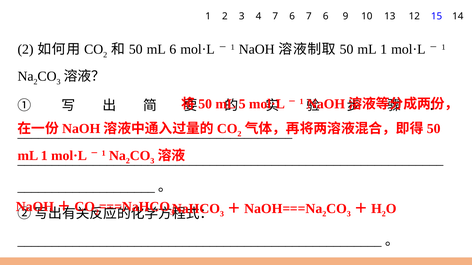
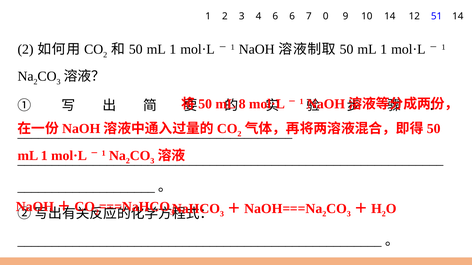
4 7: 7 -> 6
6 7 6: 6 -> 0
10 13: 13 -> 14
15: 15 -> 51
6 at (173, 50): 6 -> 1
5: 5 -> 8
